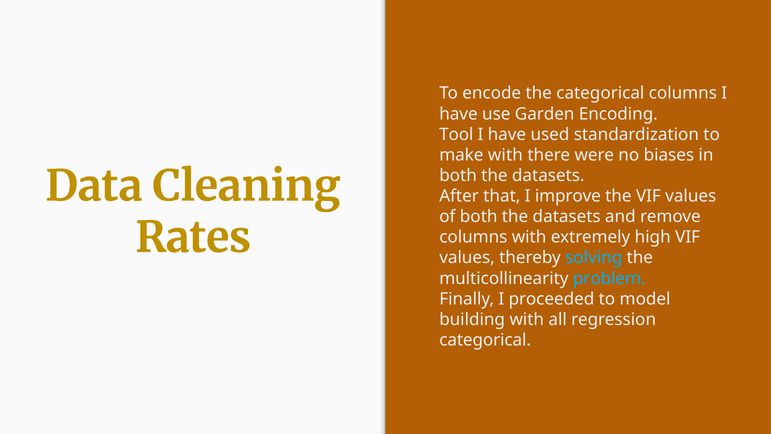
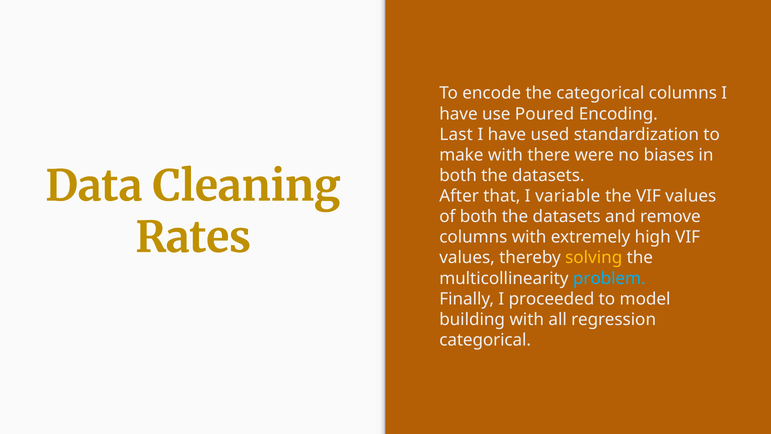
Garden: Garden -> Poured
Tool: Tool -> Last
improve: improve -> variable
solving colour: light blue -> yellow
